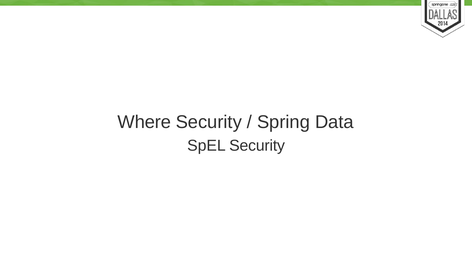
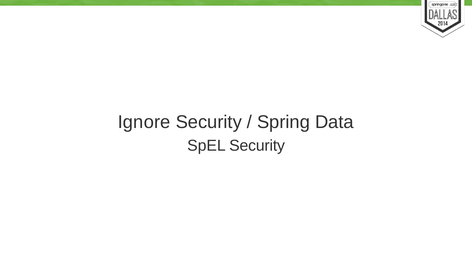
Where: Where -> Ignore
